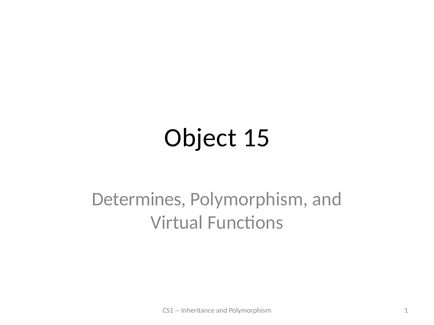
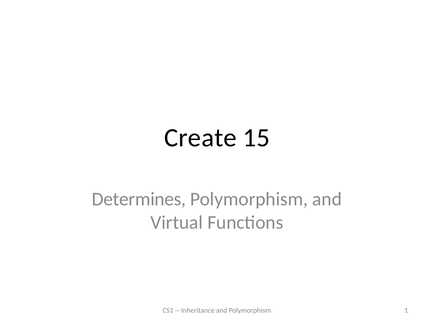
Object: Object -> Create
